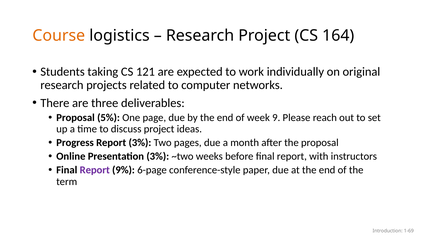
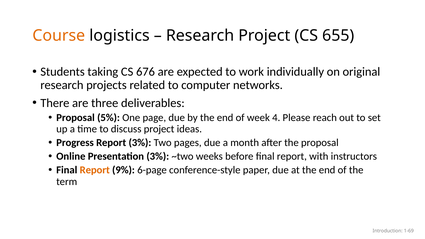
164: 164 -> 655
121: 121 -> 676
9: 9 -> 4
Report at (95, 170) colour: purple -> orange
